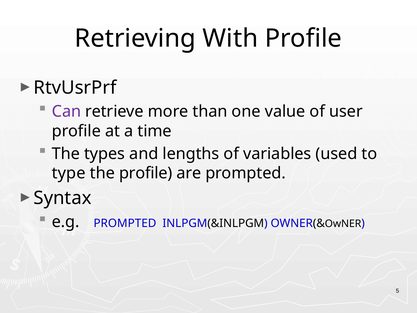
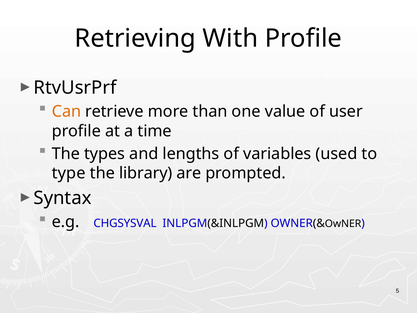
Can colour: purple -> orange
the profile: profile -> library
e.g PROMPTED: PROMPTED -> CHGSYSVAL
